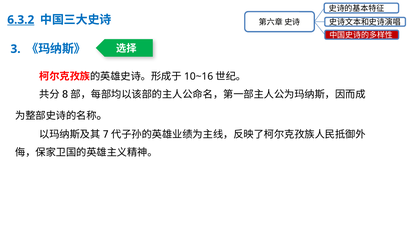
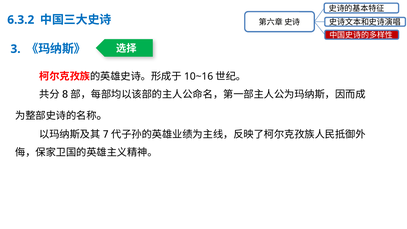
6.3.2 underline: present -> none
